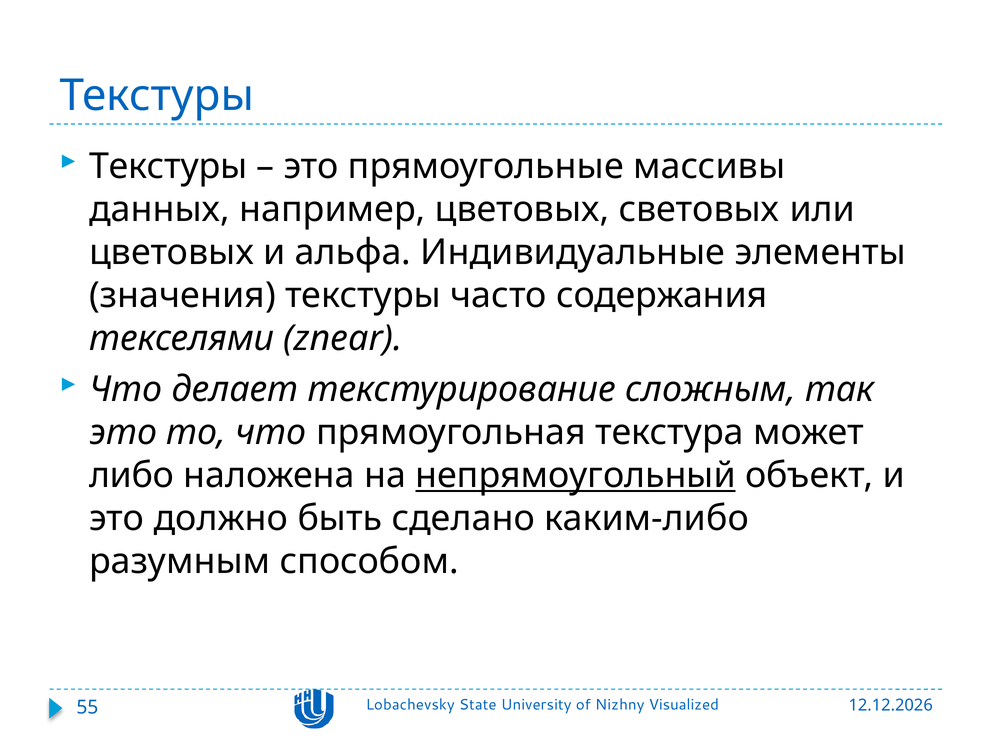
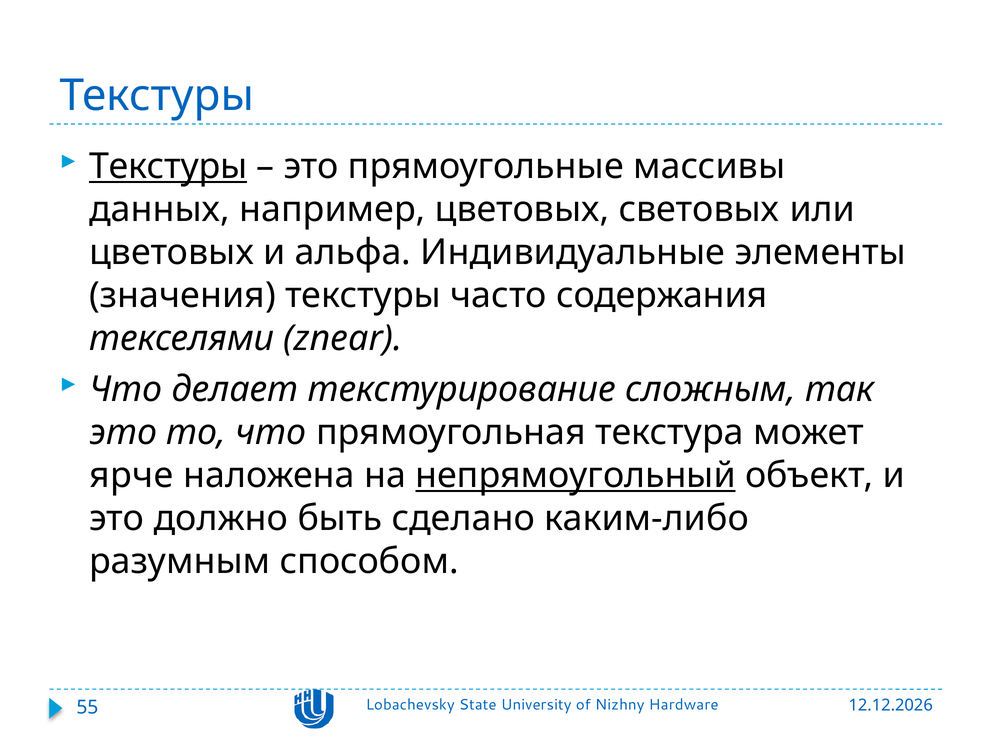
Текстуры at (168, 167) underline: none -> present
либо: либо -> ярче
Visualized: Visualized -> Hardware
